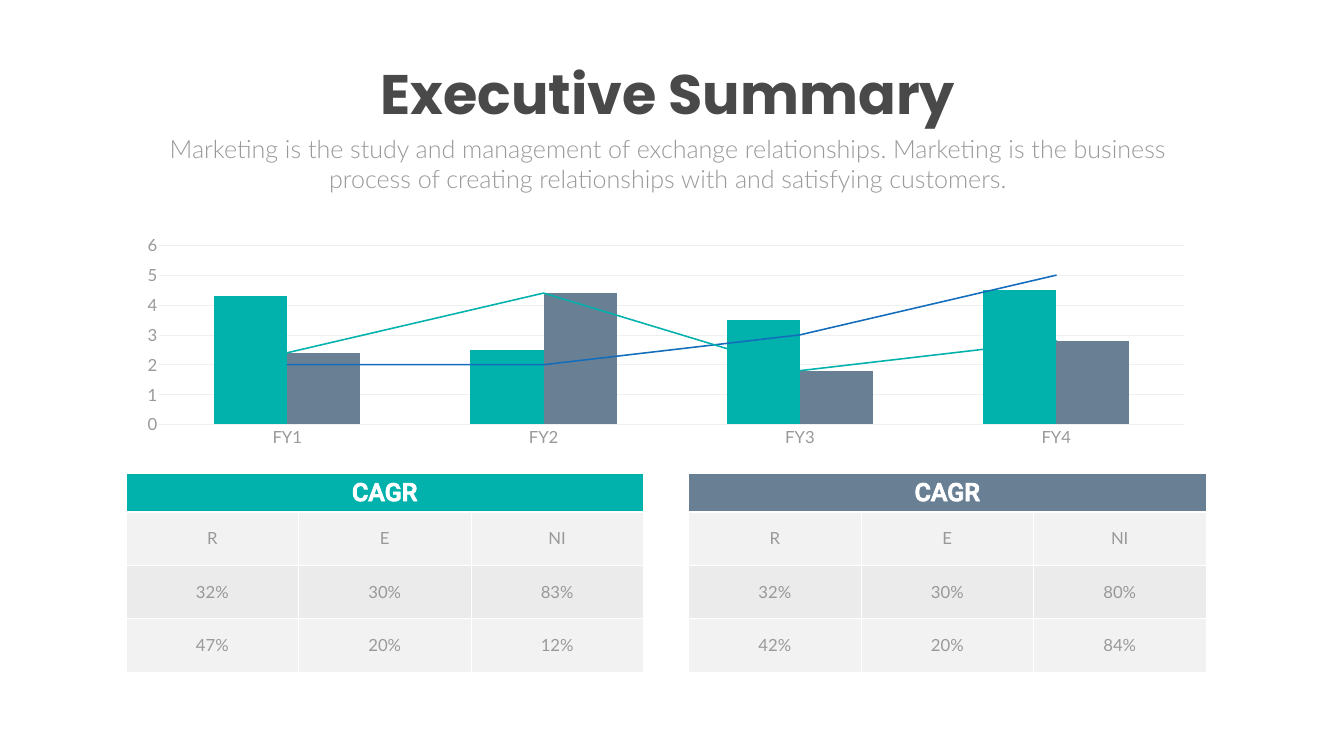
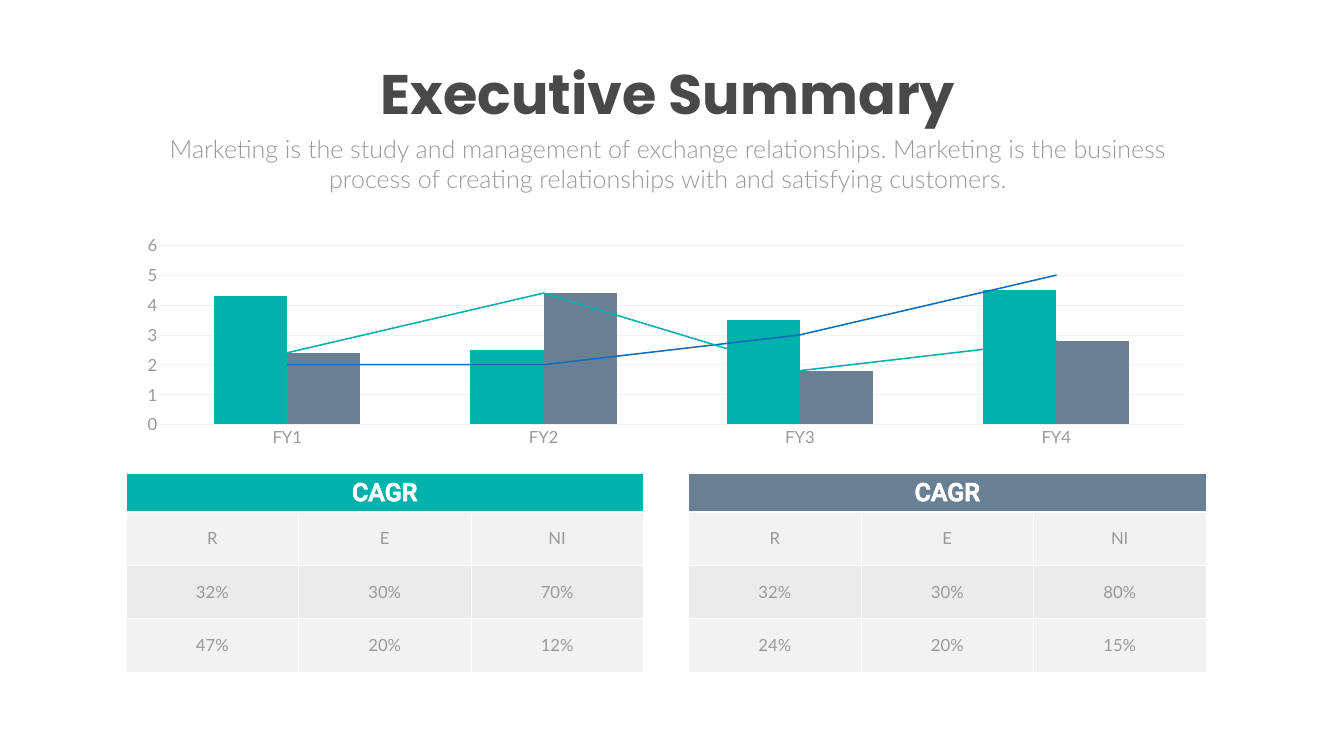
83%: 83% -> 70%
42%: 42% -> 24%
84%: 84% -> 15%
